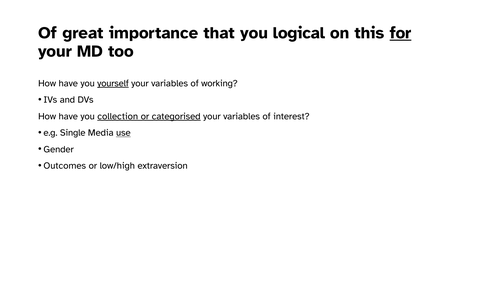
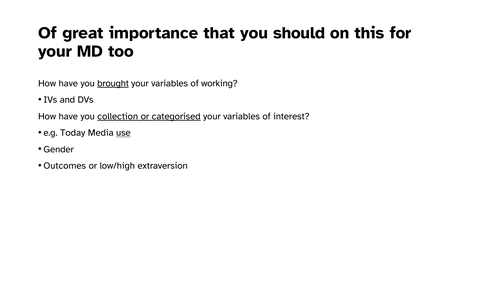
logical: logical -> should
for underline: present -> none
yourself: yourself -> brought
Single: Single -> Today
